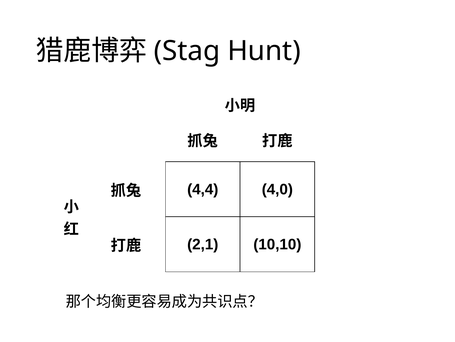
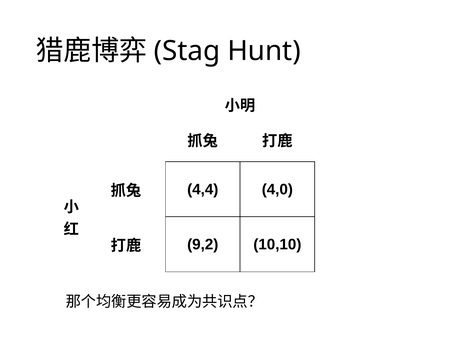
2,1: 2,1 -> 9,2
